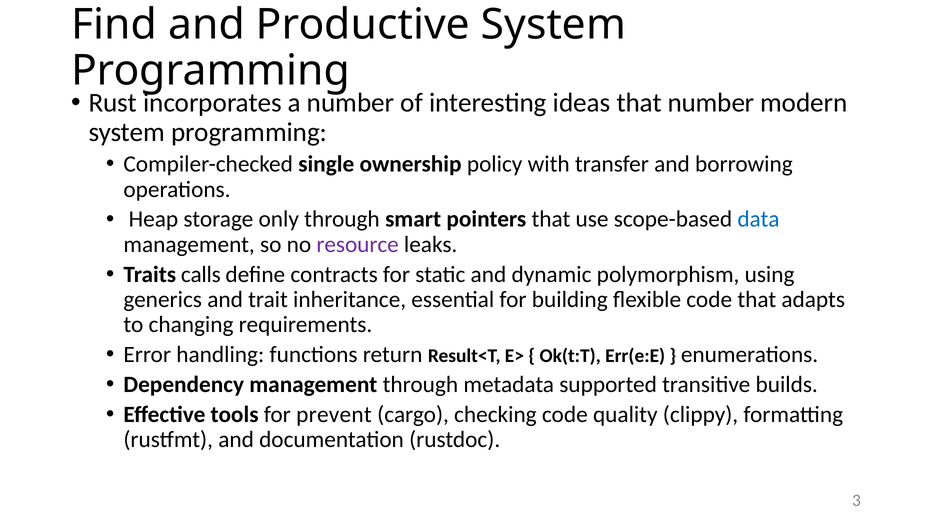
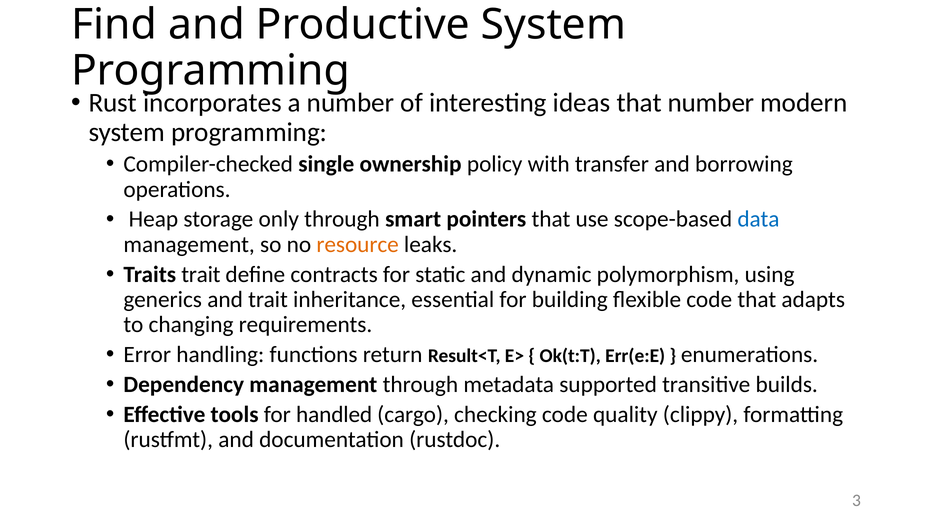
resource colour: purple -> orange
Traits calls: calls -> trait
prevent: prevent -> handled
